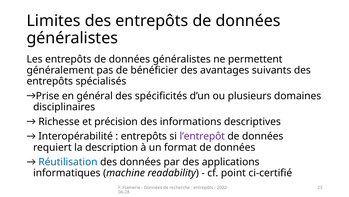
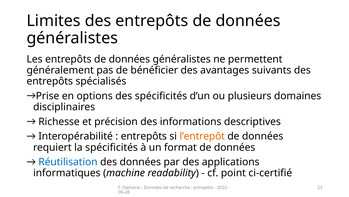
général: général -> options
l’entrepôt colour: purple -> orange
la description: description -> spécificités
